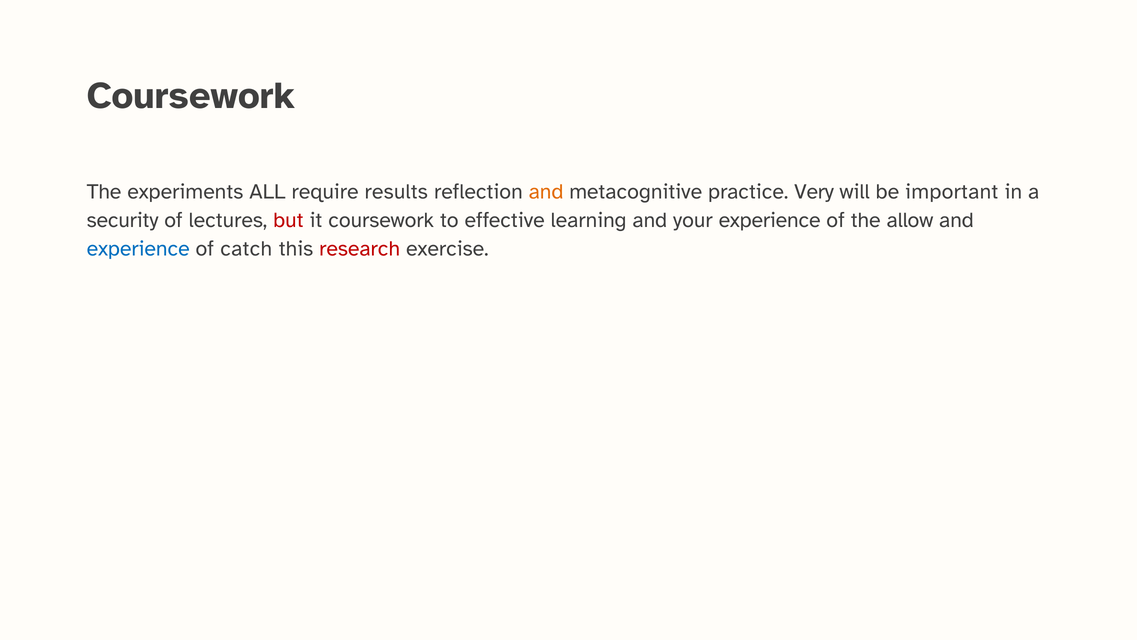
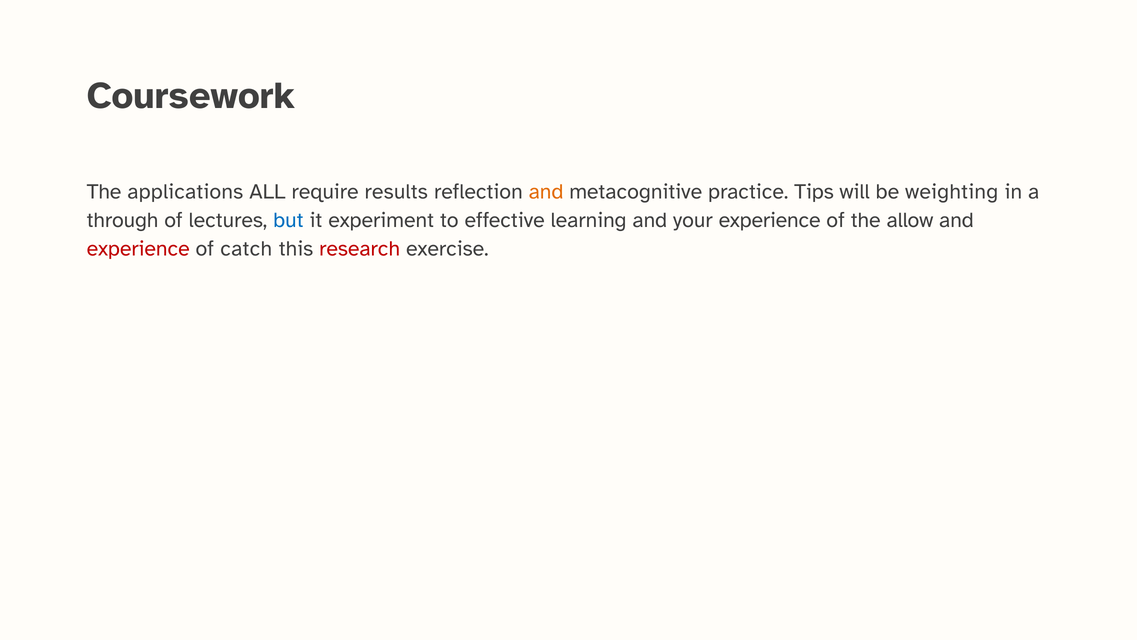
experiments: experiments -> applications
Very: Very -> Tips
important: important -> weighting
security: security -> through
but colour: red -> blue
it coursework: coursework -> experiment
experience at (138, 249) colour: blue -> red
